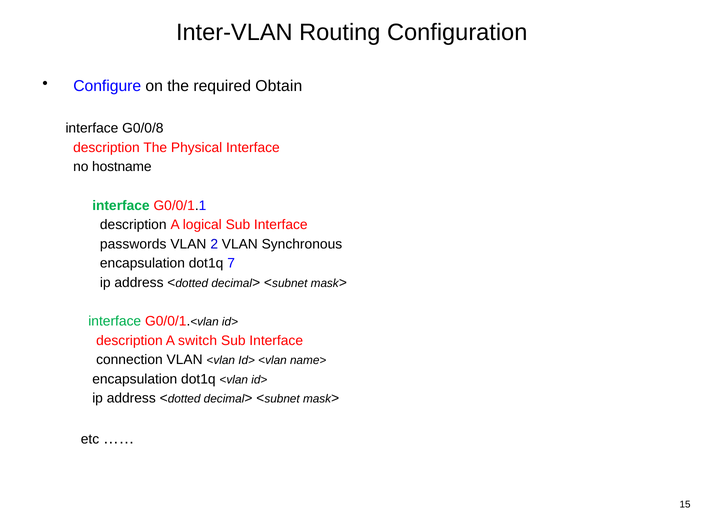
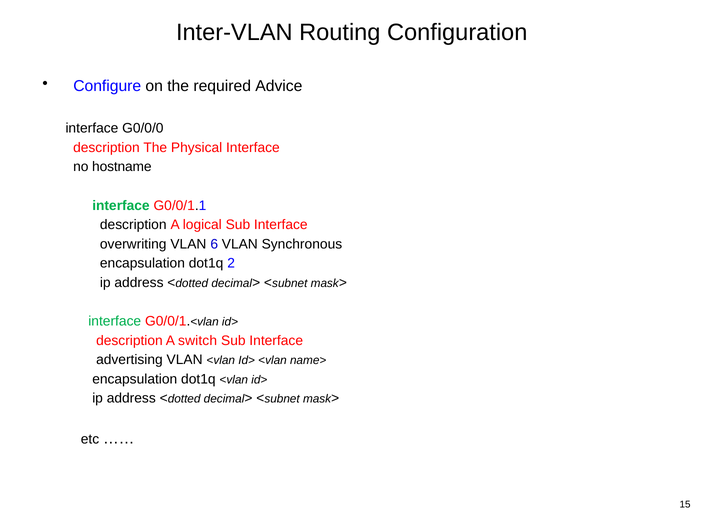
Obtain: Obtain -> Advice
G0/0/8: G0/0/8 -> G0/0/0
passwords: passwords -> overwriting
2: 2 -> 6
7: 7 -> 2
connection: connection -> advertising
